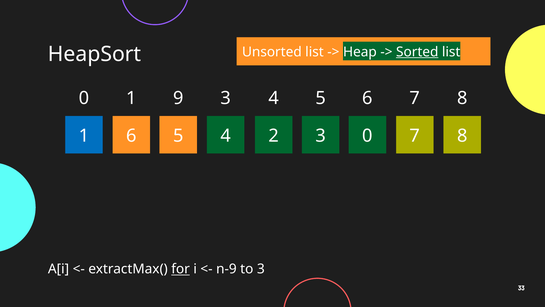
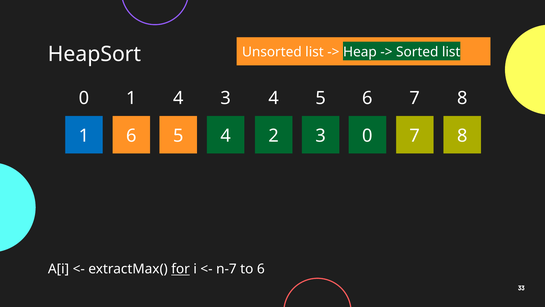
Sorted underline: present -> none
1 9: 9 -> 4
n-9: n-9 -> n-7
to 3: 3 -> 6
